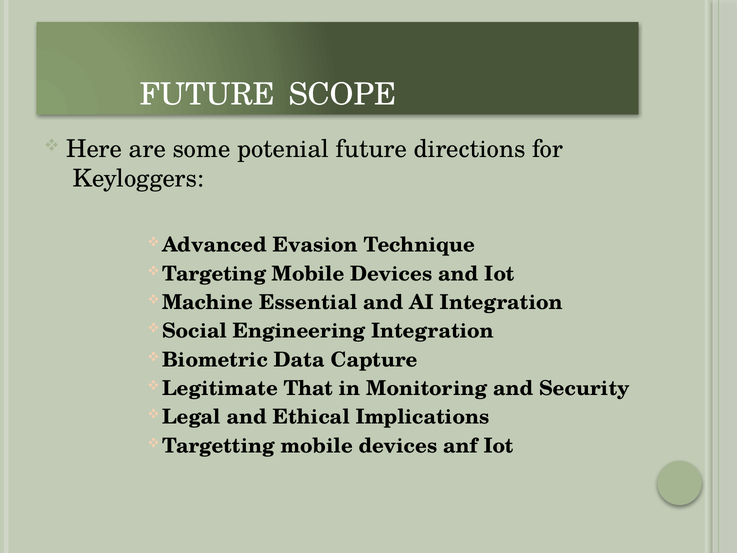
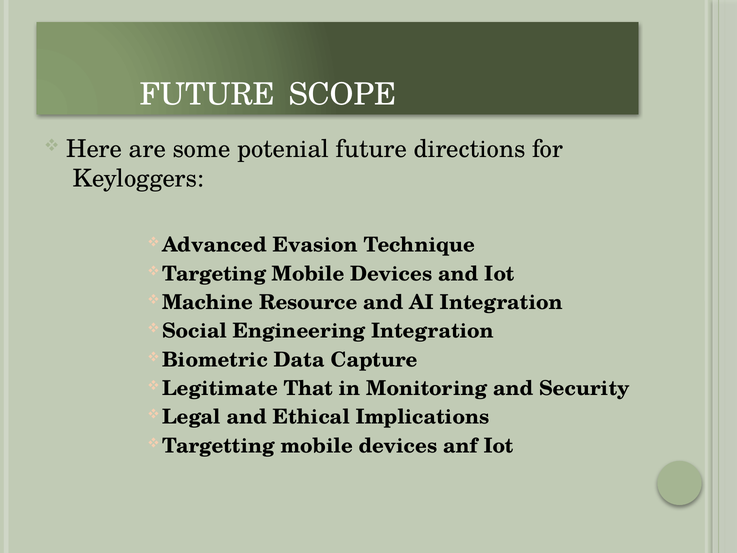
Essential: Essential -> Resource
